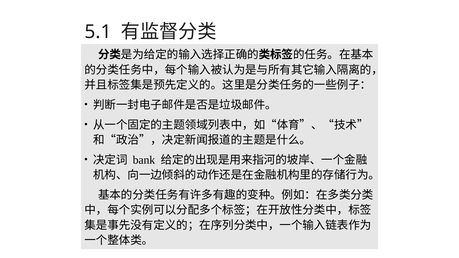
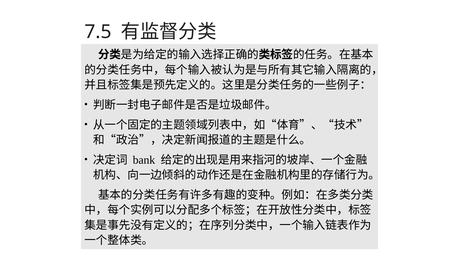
5.1: 5.1 -> 7.5
